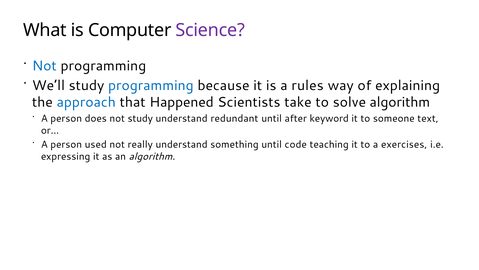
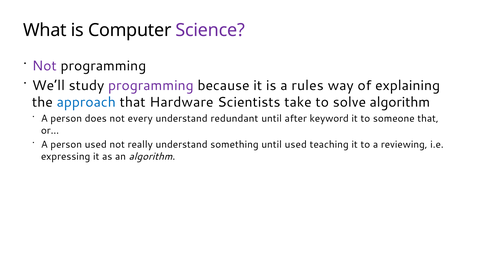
Not at (44, 66) colour: blue -> purple
programming at (151, 85) colour: blue -> purple
Happened: Happened -> Hardware
not study: study -> every
someone text: text -> that
until code: code -> used
exercises: exercises -> reviewing
